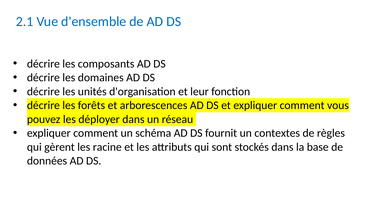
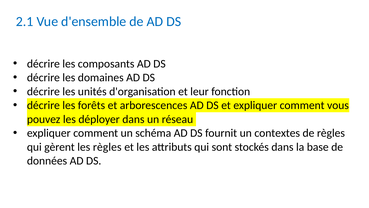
les racine: racine -> règles
